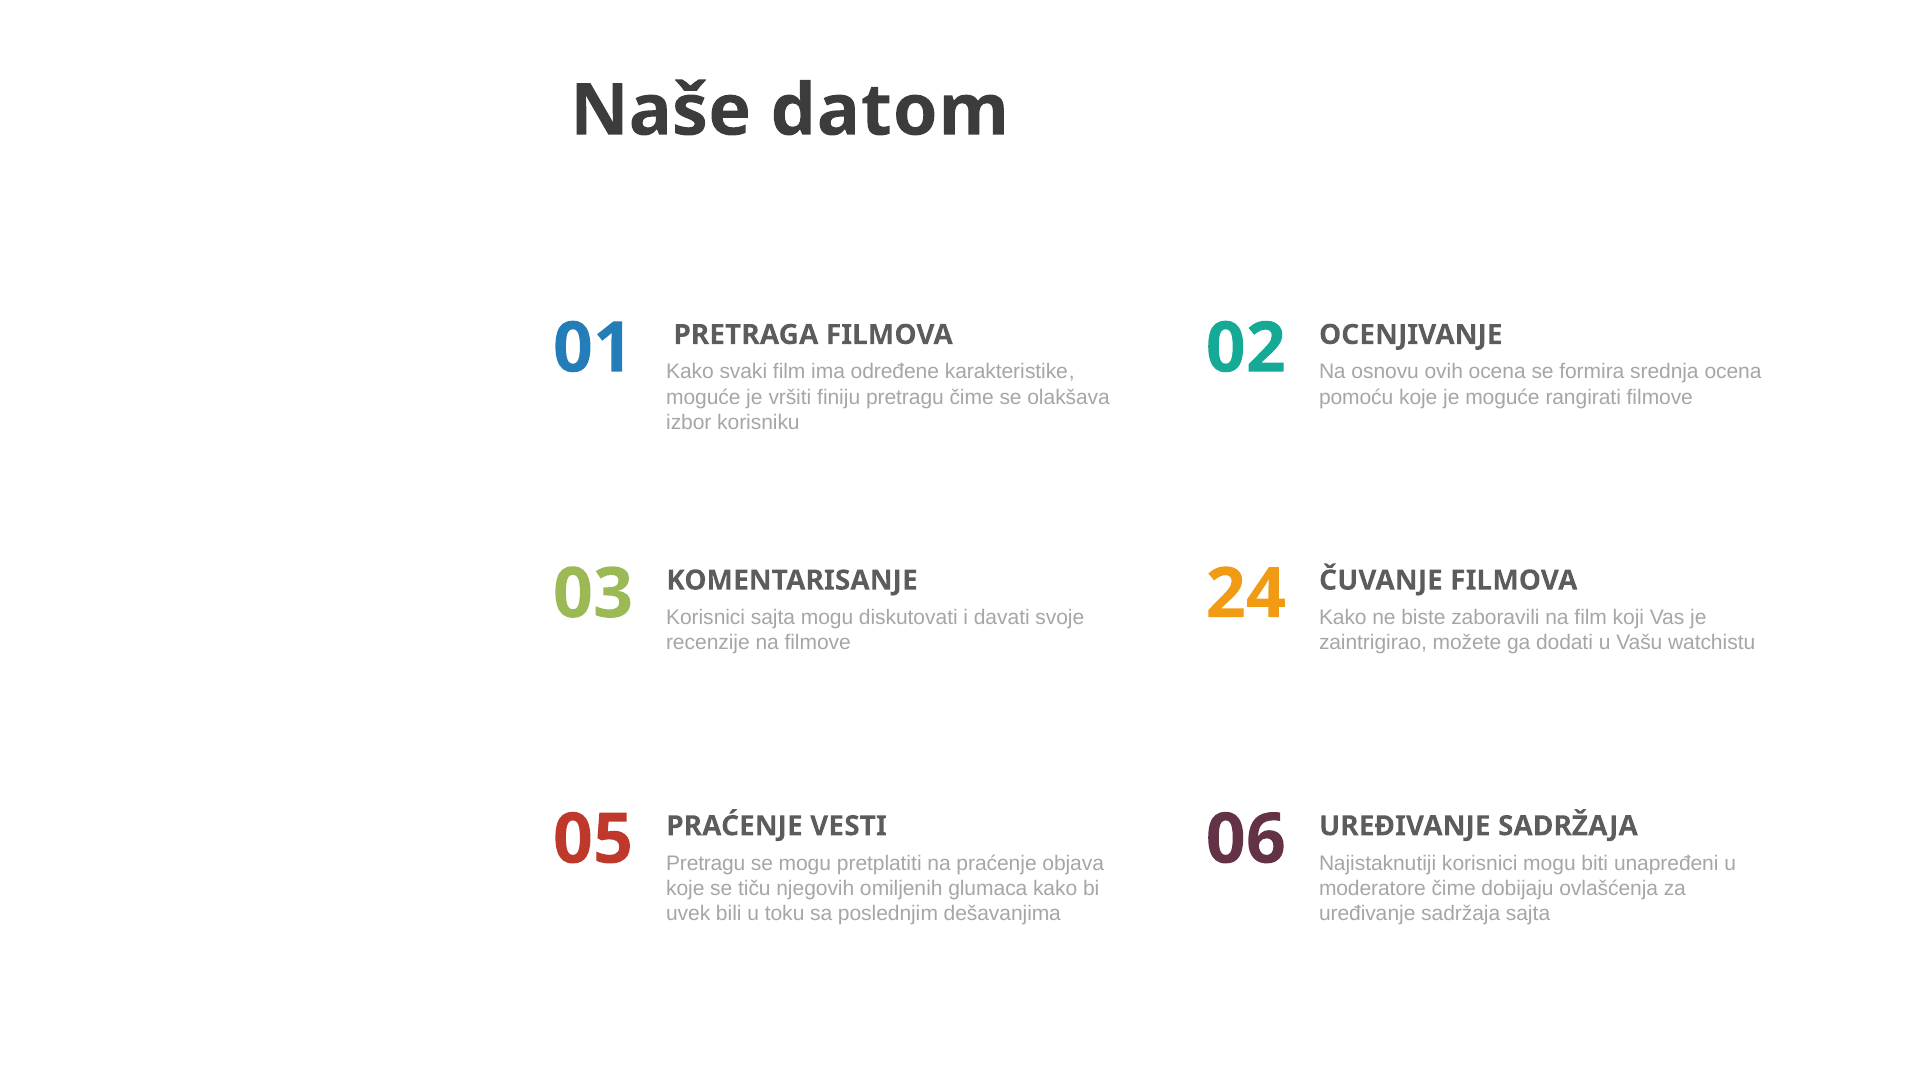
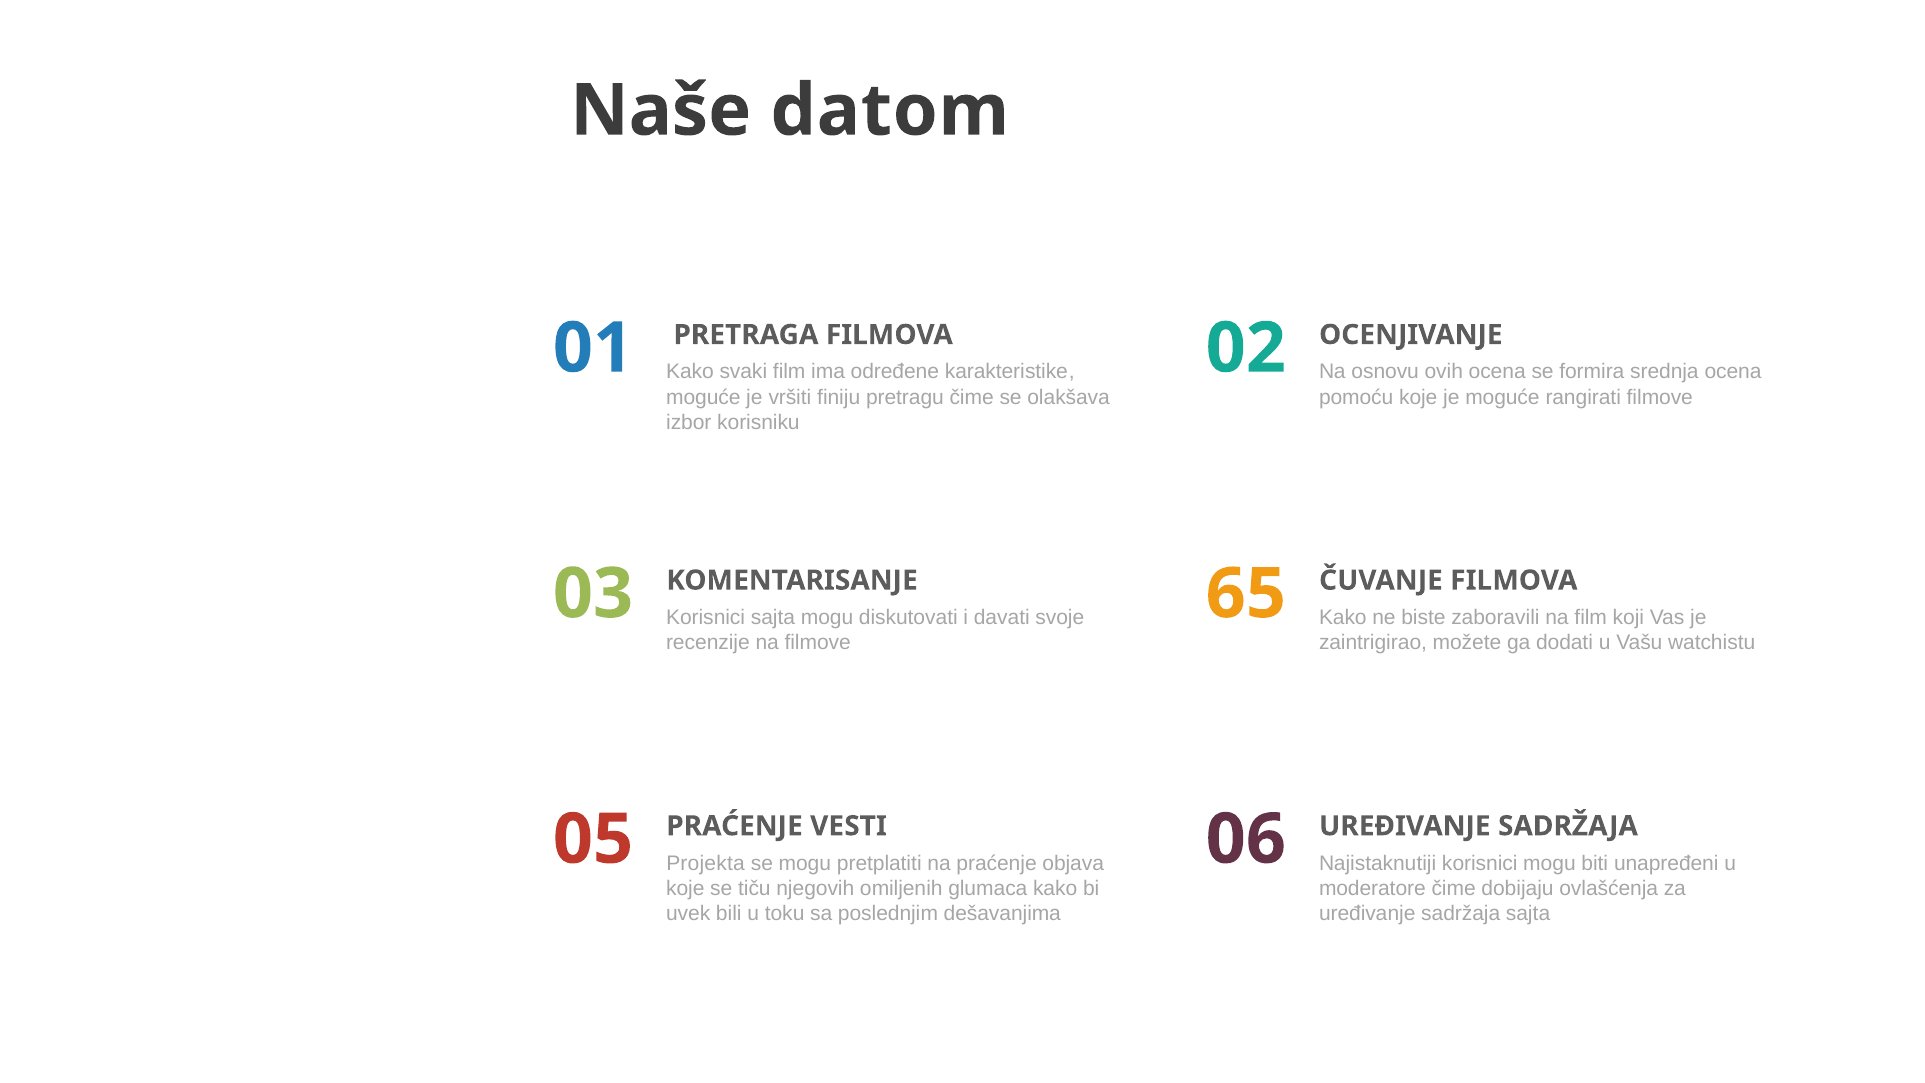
24: 24 -> 65
05 Pretragu: Pretragu -> Projekta
